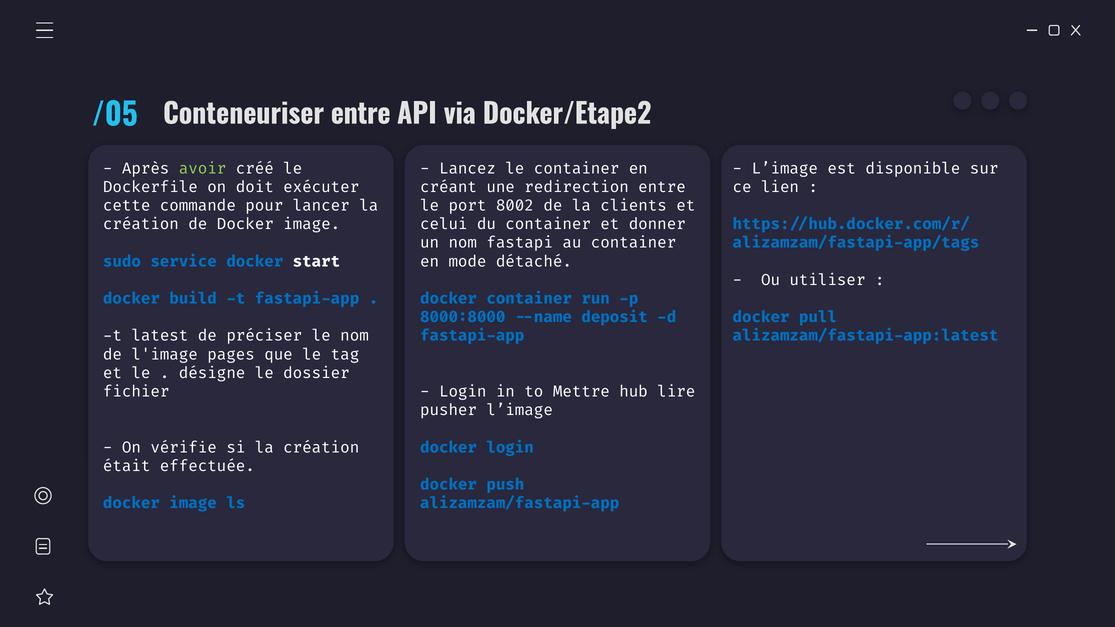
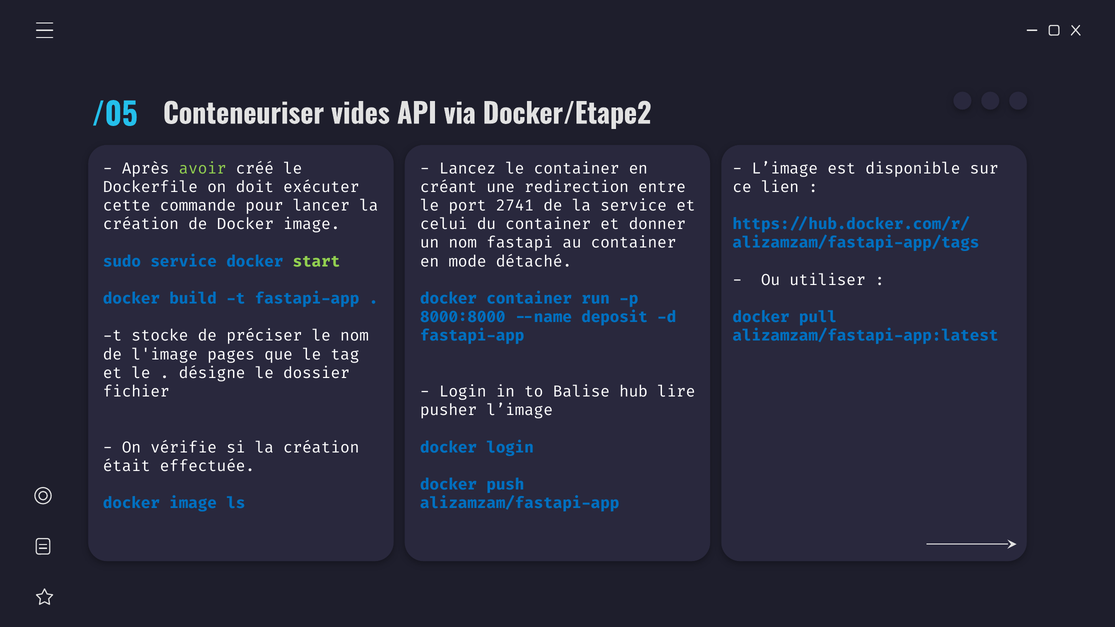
Conteneuriser entre: entre -> vides
8002: 8002 -> 2741
la clients: clients -> service
start colour: white -> light green
latest: latest -> stocke
Mettre: Mettre -> Balise
